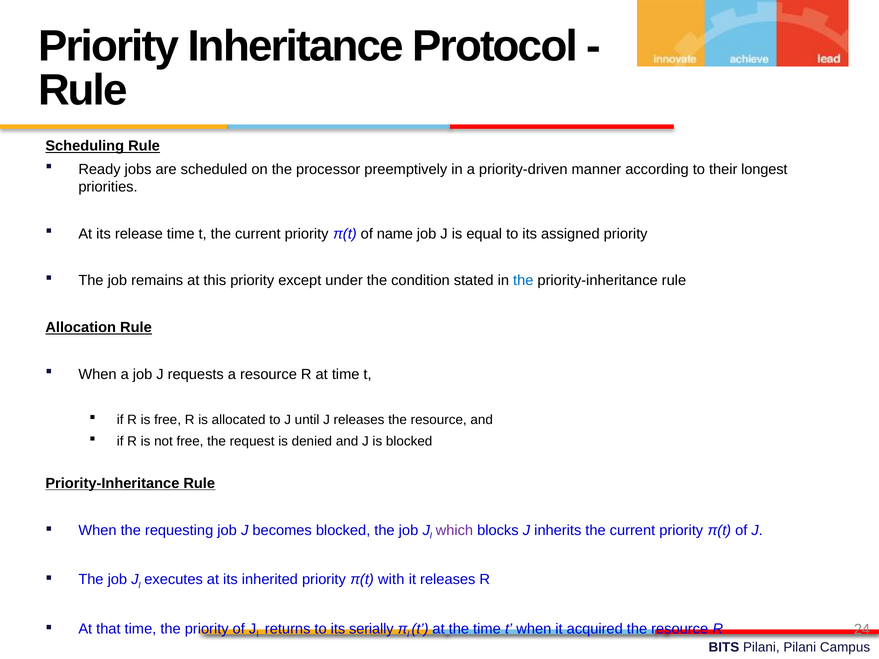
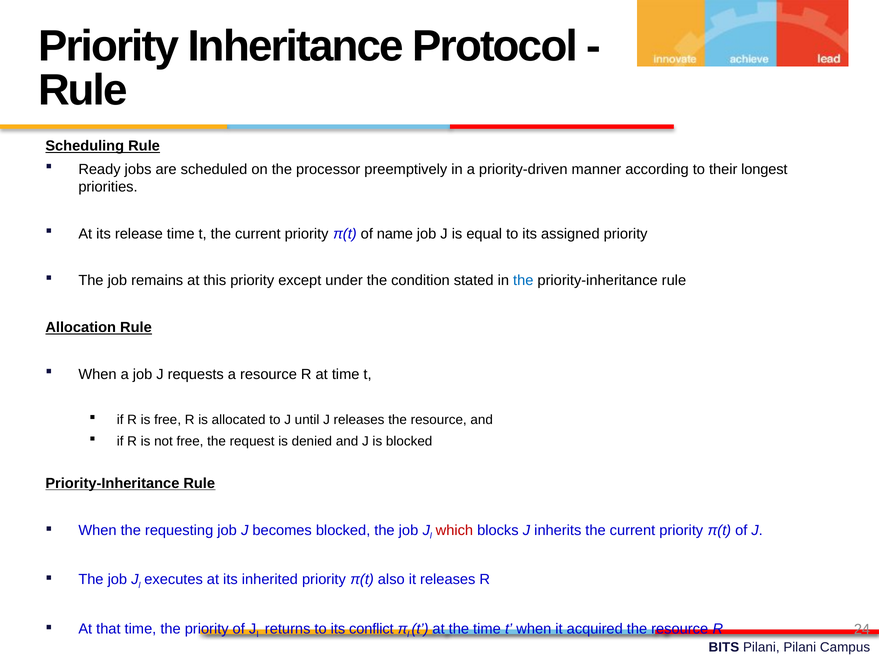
which colour: purple -> red
with: with -> also
serially: serially -> conflict
